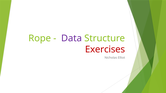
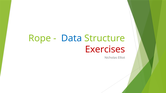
Data colour: purple -> blue
